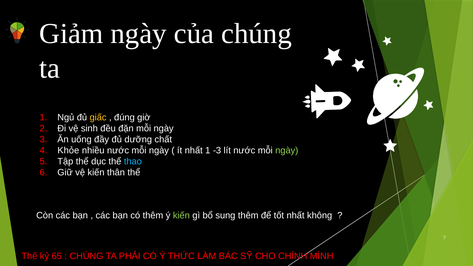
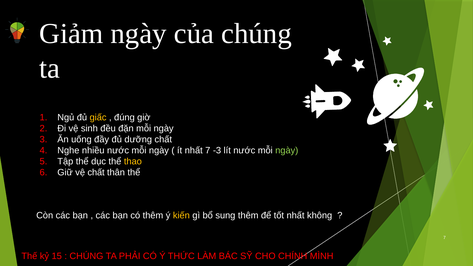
Khỏe: Khỏe -> Nghe
nhất 1: 1 -> 7
thao colour: light blue -> yellow
vệ kiến: kiến -> chất
kiến at (181, 216) colour: light green -> yellow
65: 65 -> 15
